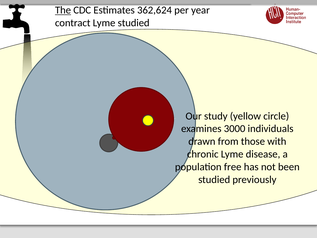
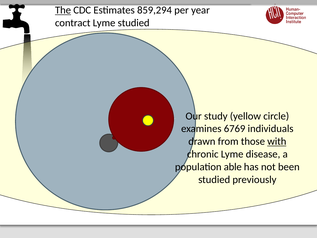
362,624: 362,624 -> 859,294
3000: 3000 -> 6769
with underline: none -> present
free: free -> able
